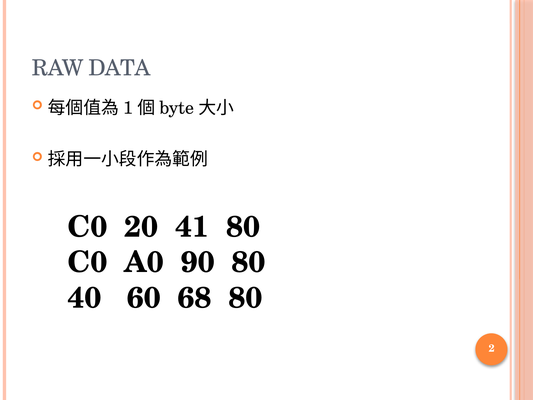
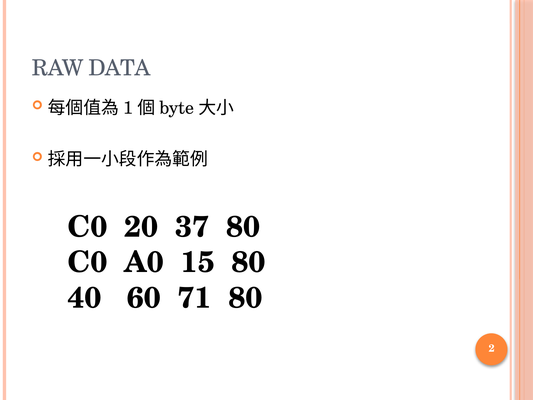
41: 41 -> 37
90: 90 -> 15
68: 68 -> 71
